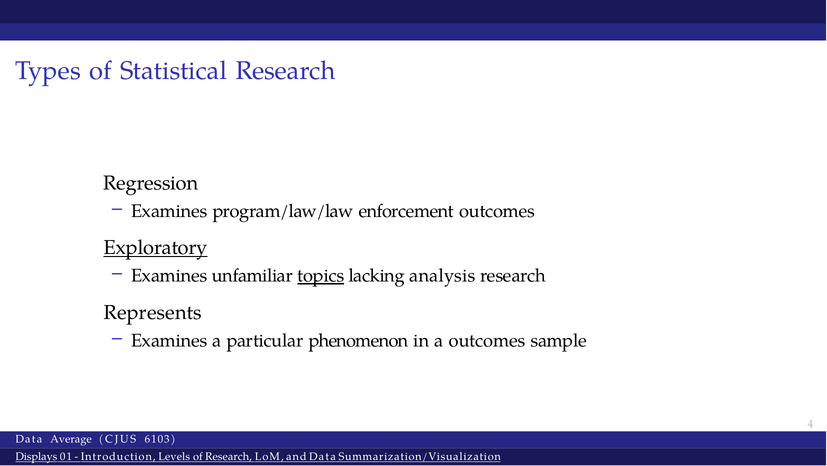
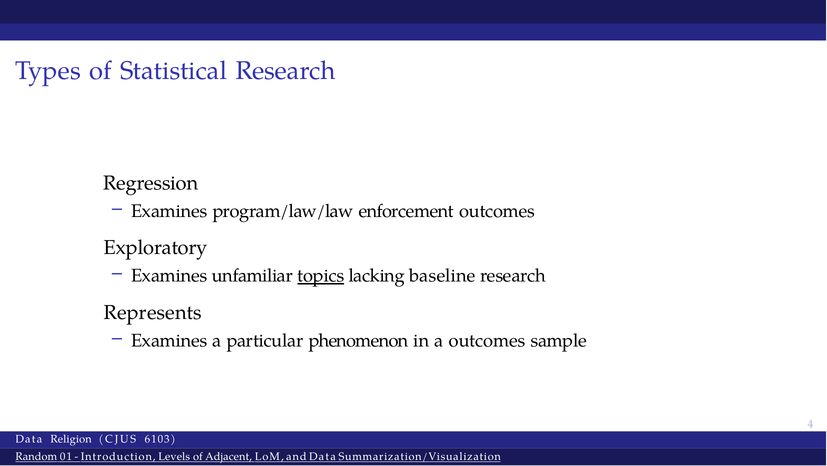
Exploratory underline: present -> none
analysis: analysis -> baseline
Average: Average -> Religion
Displays: Displays -> Random
of Research: Research -> Adjacent
